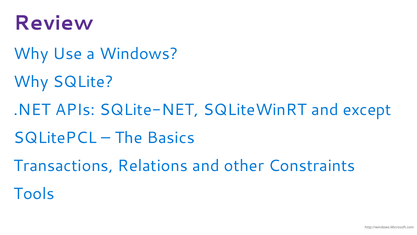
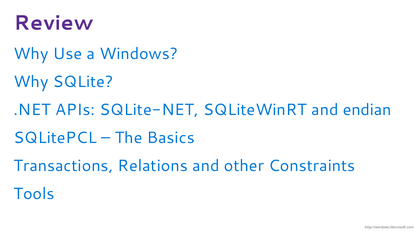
except: except -> endian
